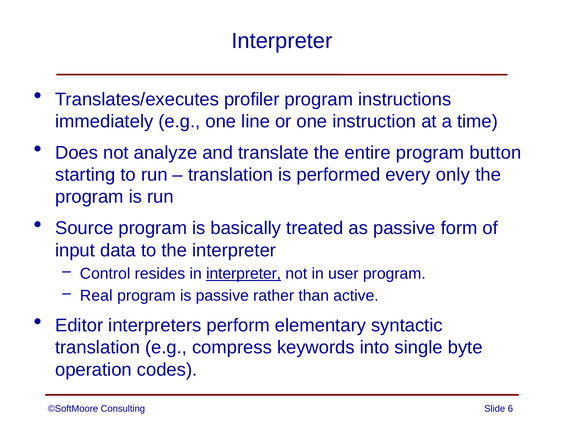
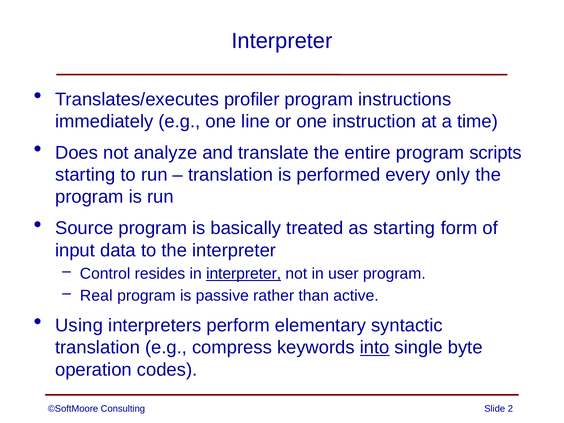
button: button -> scripts
as passive: passive -> starting
Editor: Editor -> Using
into underline: none -> present
6: 6 -> 2
